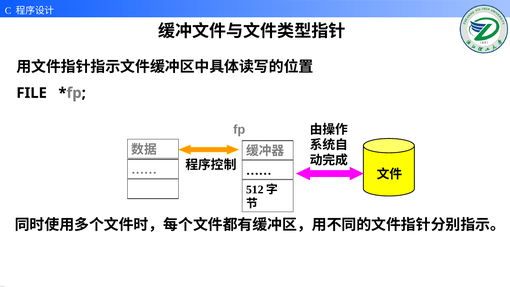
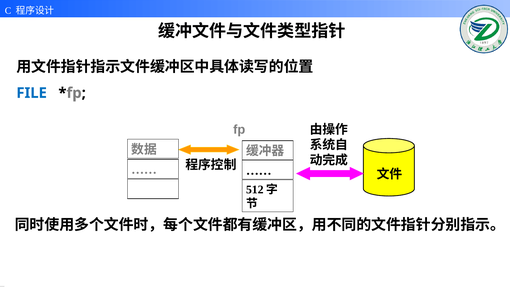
FILE colour: black -> blue
